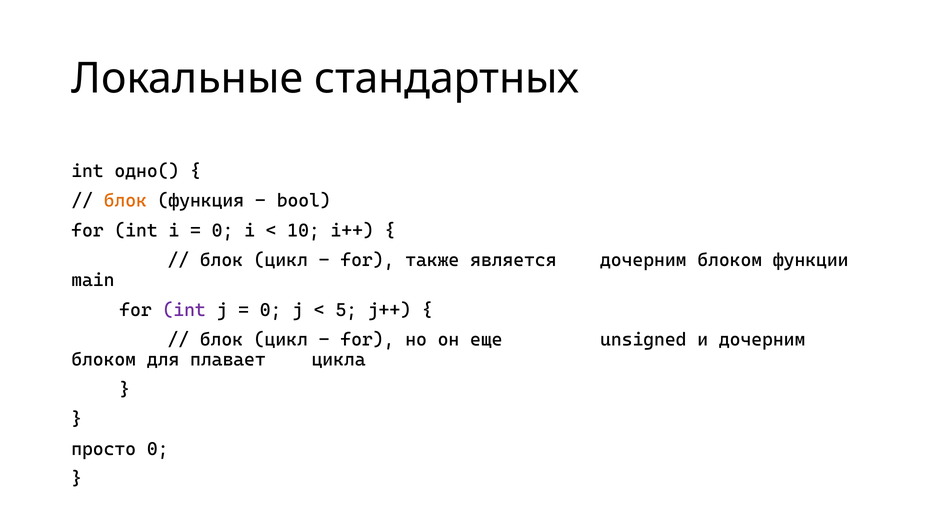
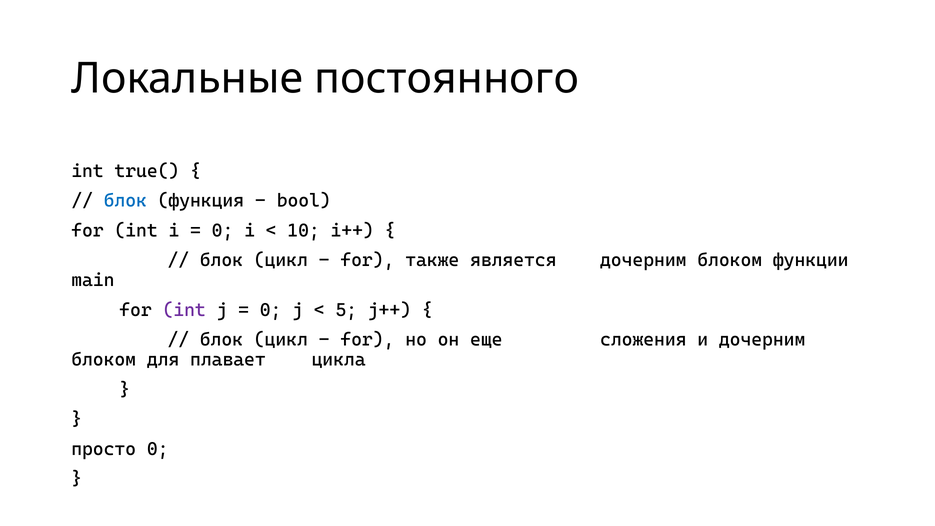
стандартных: стандартных -> постоянного
одно(: одно( -> true(
блок at (125, 201) colour: orange -> blue
unsigned: unsigned -> сложения
